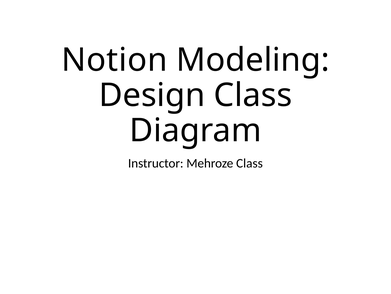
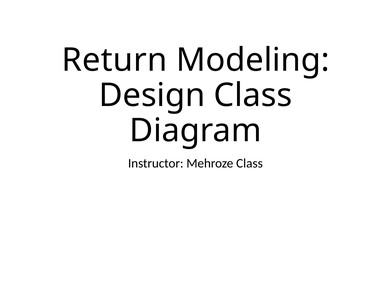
Notion: Notion -> Return
